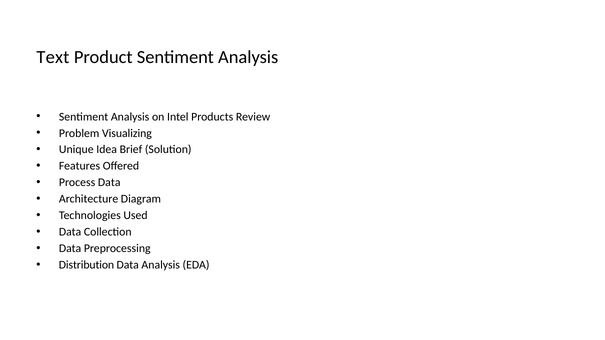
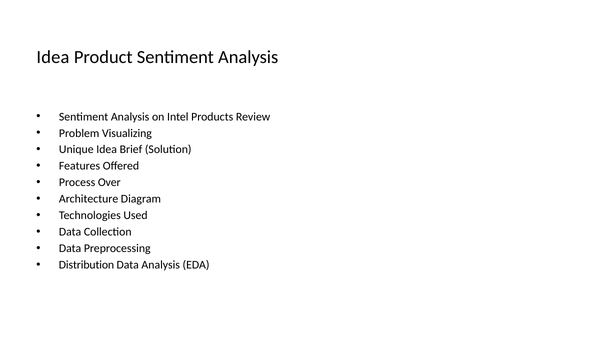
Text at (53, 57): Text -> Idea
Process Data: Data -> Over
